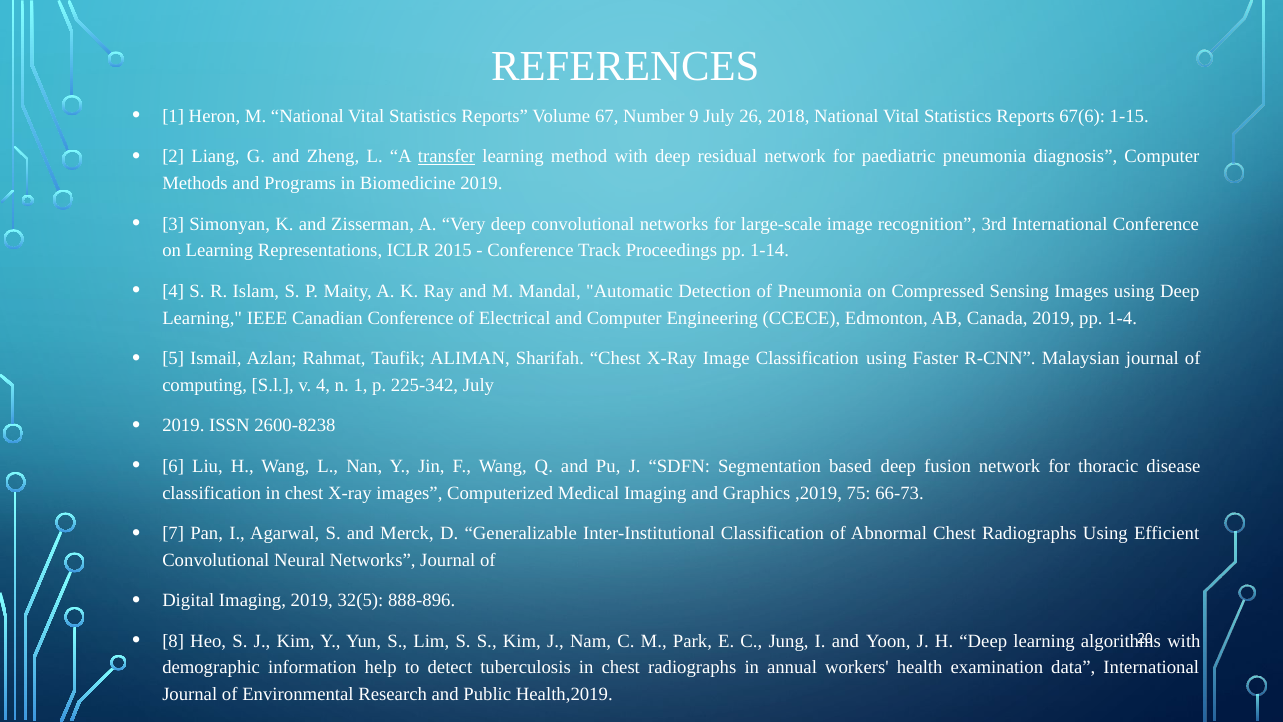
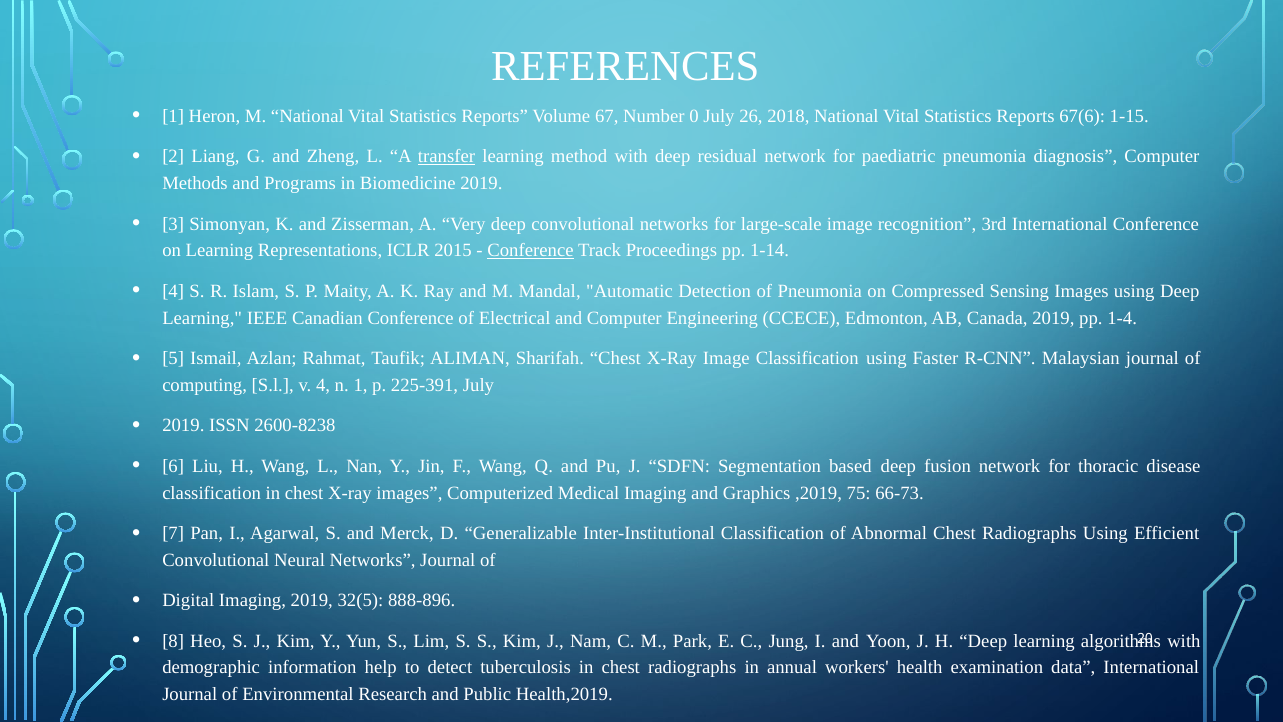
9: 9 -> 0
Conference at (531, 251) underline: none -> present
225-342: 225-342 -> 225-391
